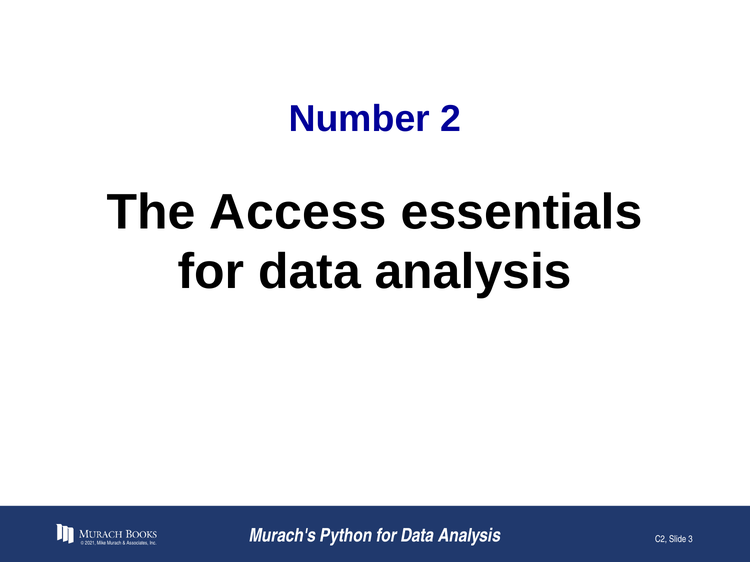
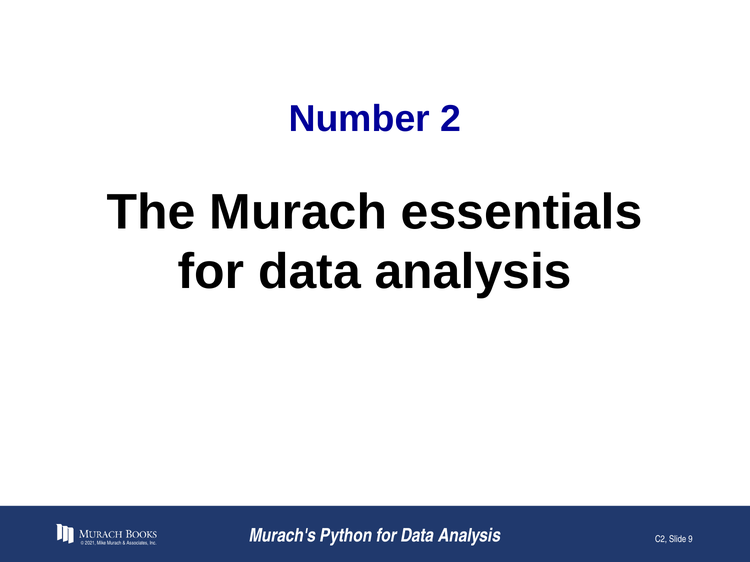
The Access: Access -> Murach
3: 3 -> 9
